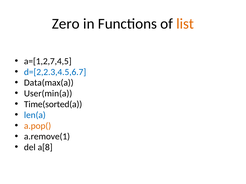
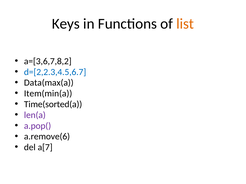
Zero: Zero -> Keys
a=[1,2,7,4,5: a=[1,2,7,4,5 -> a=[3,6,7,8,2
User(min(a: User(min(a -> Item(min(a
len(a colour: blue -> purple
a.pop( colour: orange -> purple
a.remove(1: a.remove(1 -> a.remove(6
a[8: a[8 -> a[7
